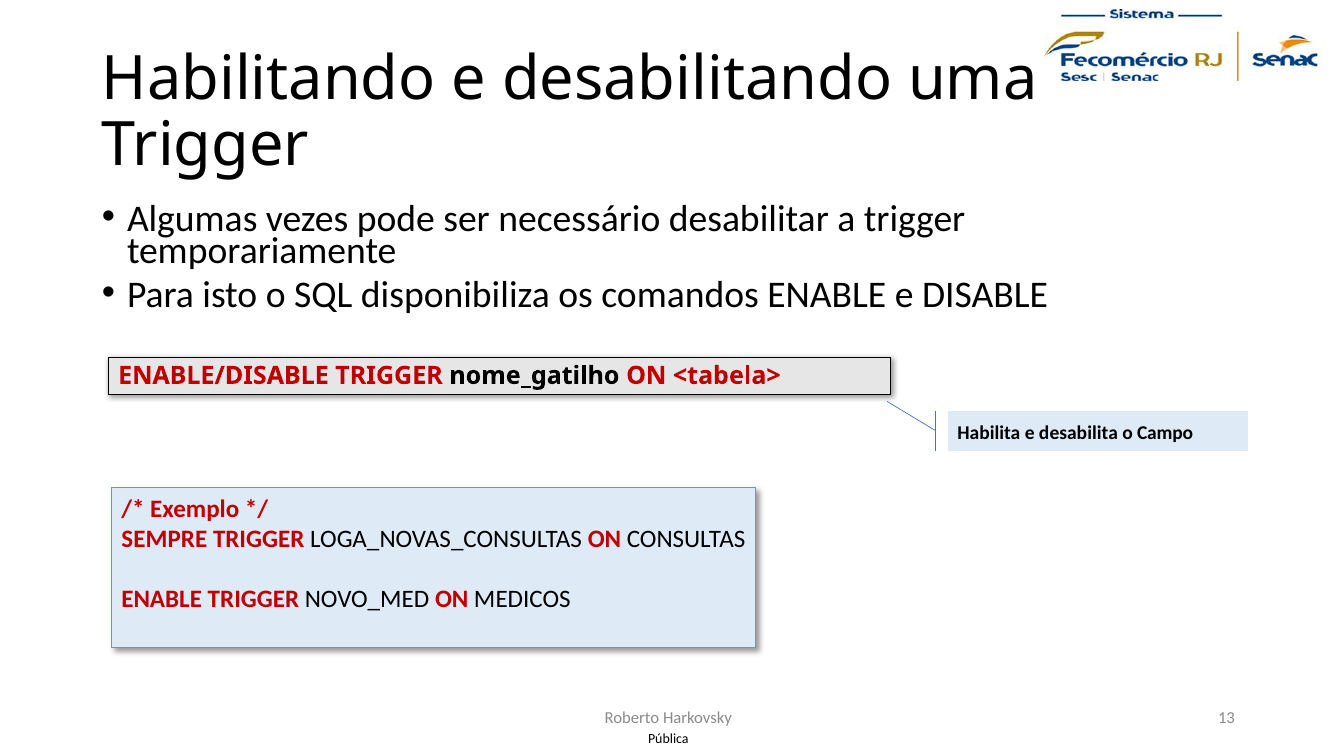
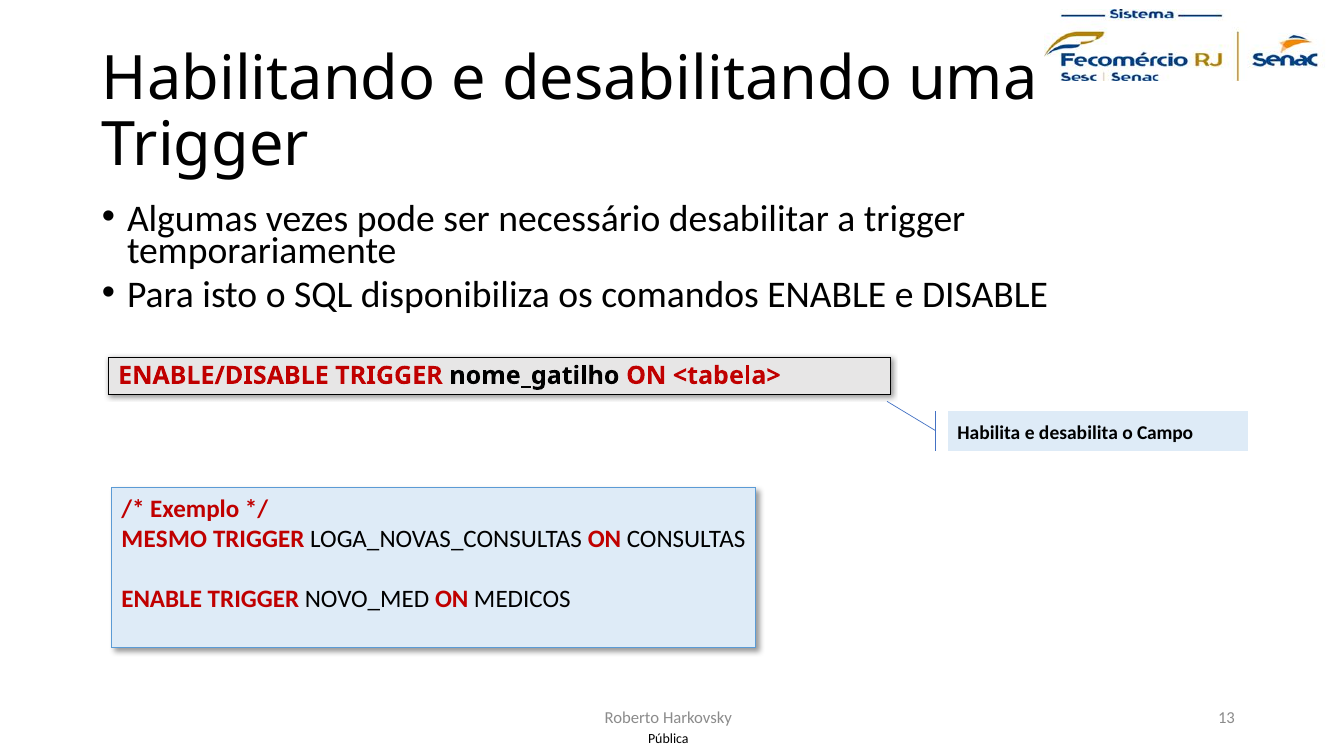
SEMPRE: SEMPRE -> MESMO
